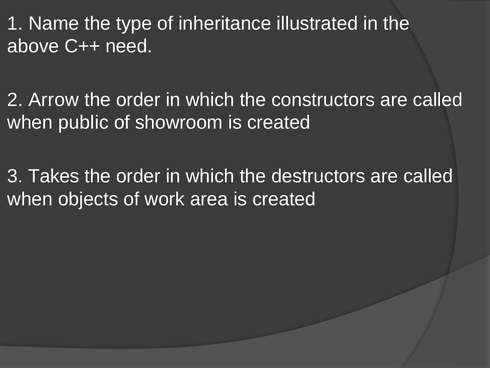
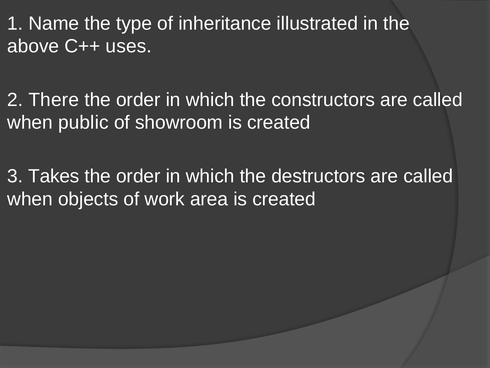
need: need -> uses
Arrow: Arrow -> There
